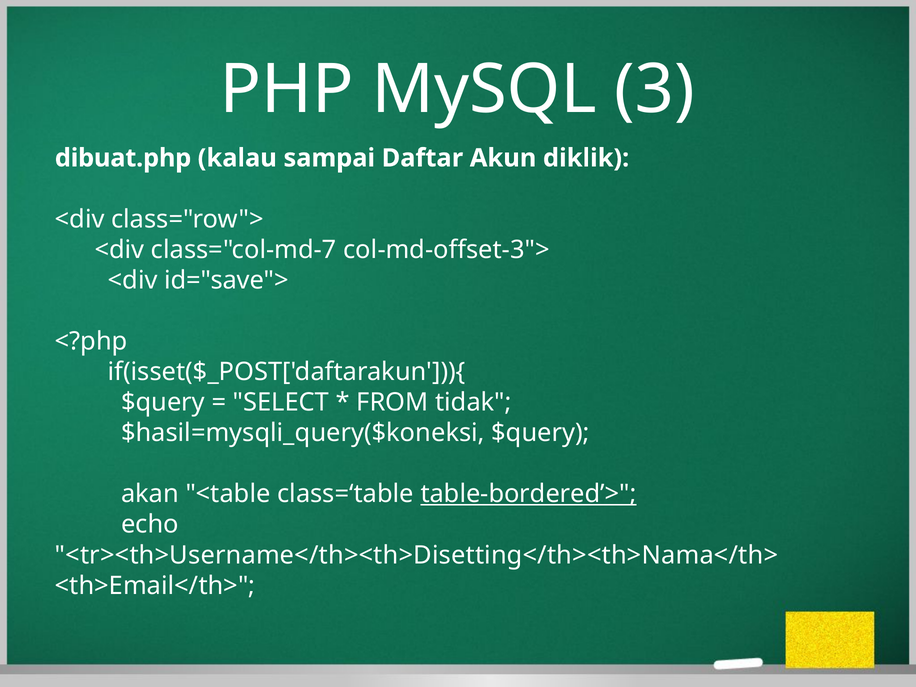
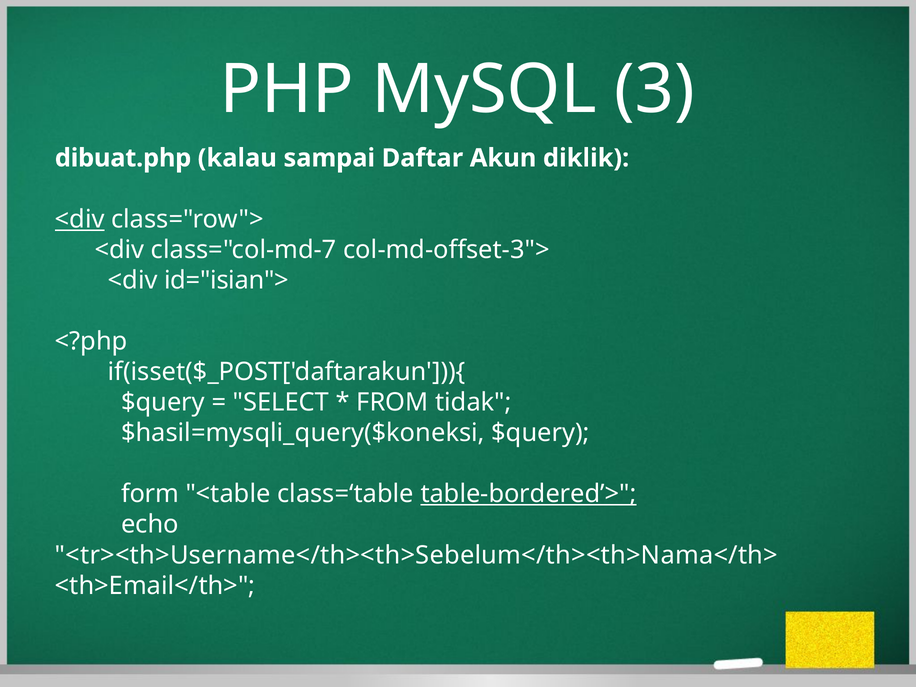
<div at (80, 219) underline: none -> present
id="save">: id="save"> -> id="isian">
akan: akan -> form
<tr><th>Username</th><th>Disetting</th><th>Nama</th>: <tr><th>Username</th><th>Disetting</th><th>Nama</th> -> <tr><th>Username</th><th>Sebelum</th><th>Nama</th>
